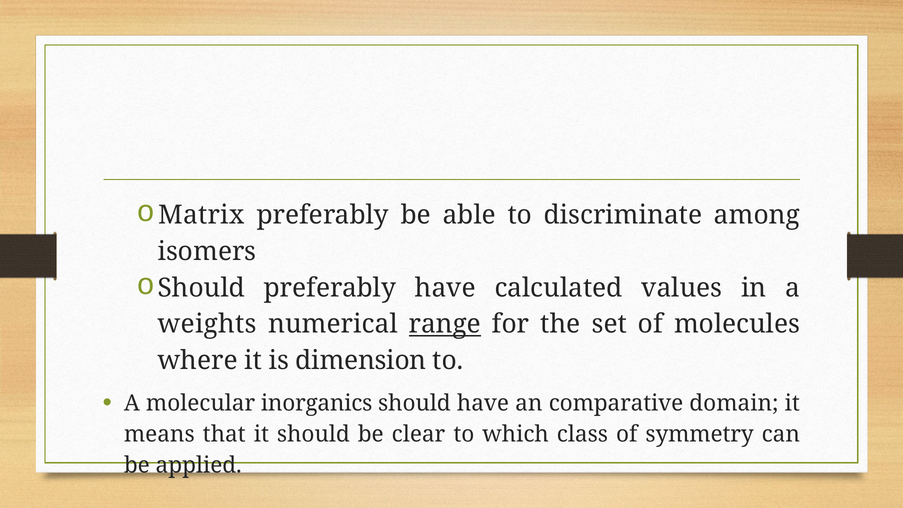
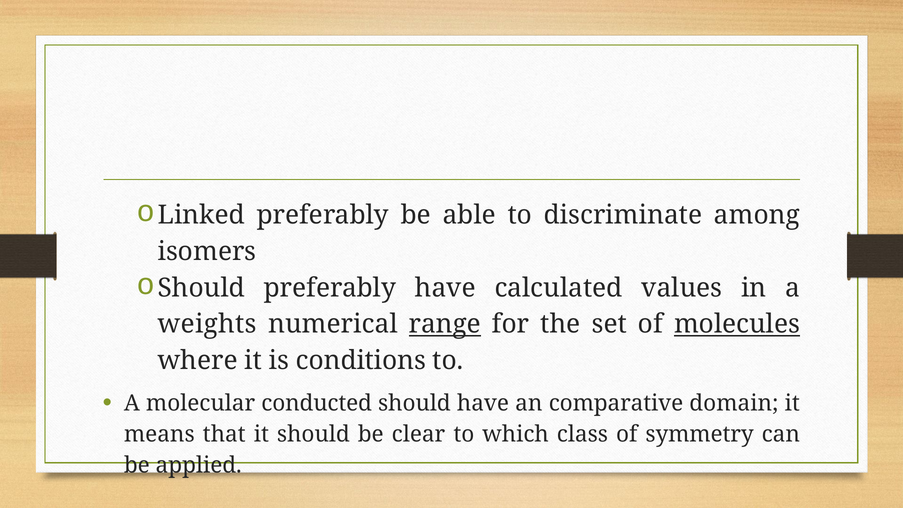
Matrix: Matrix -> Linked
molecules underline: none -> present
dimension: dimension -> conditions
inorganics: inorganics -> conducted
